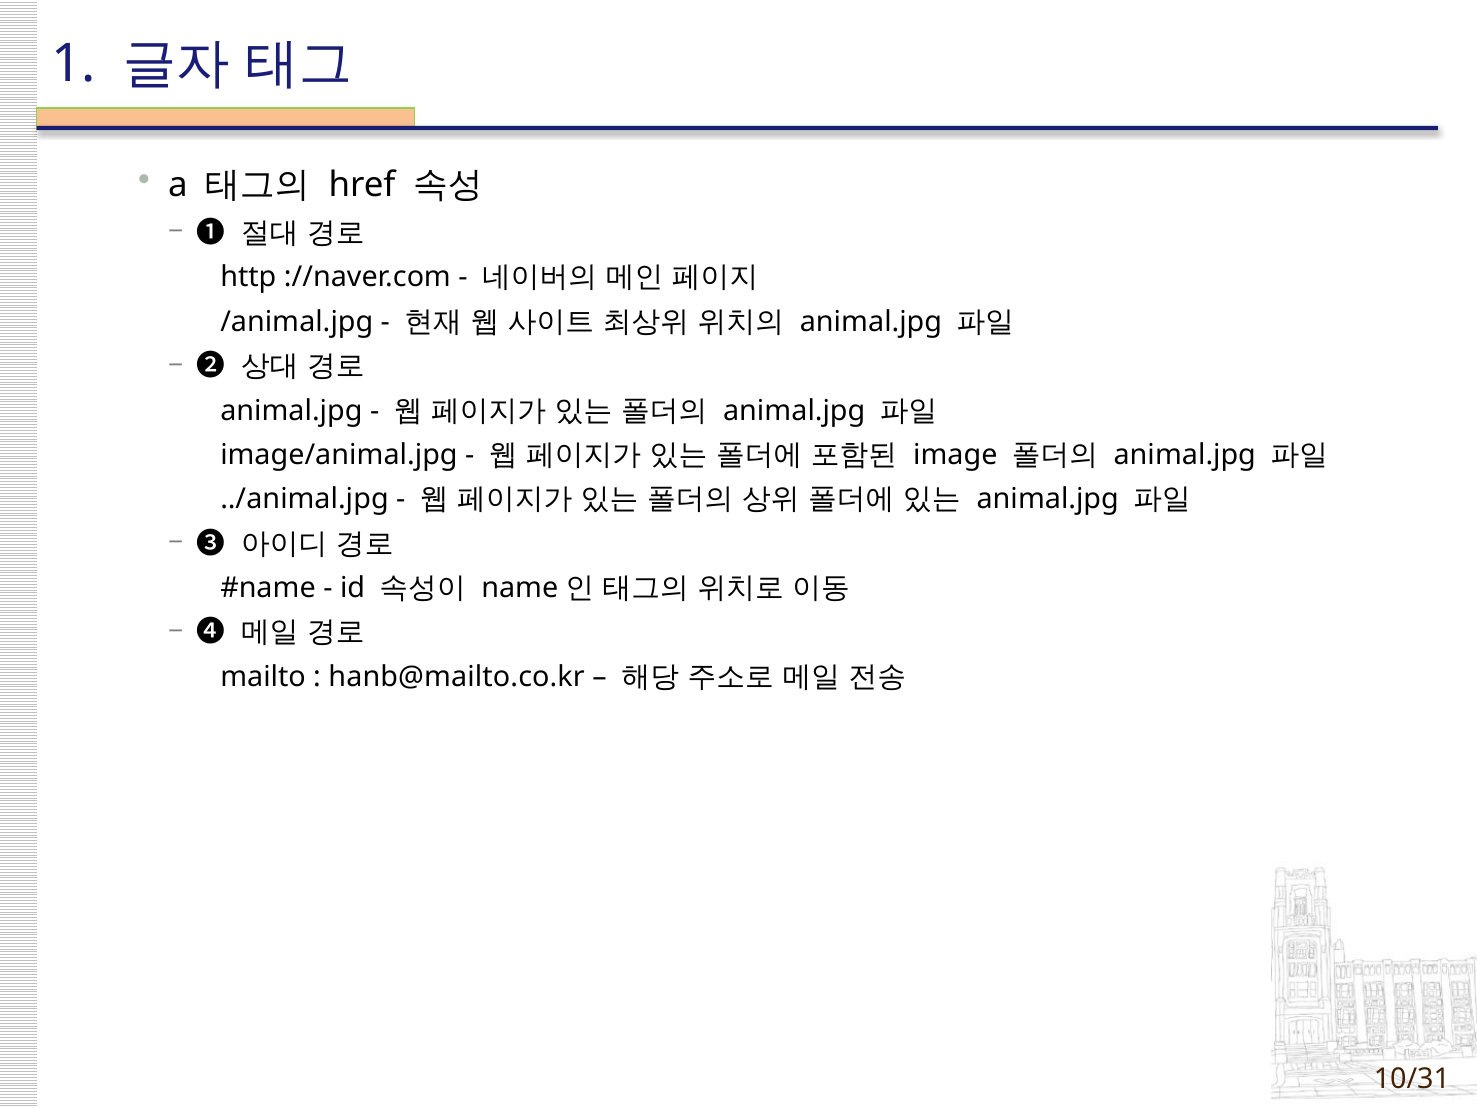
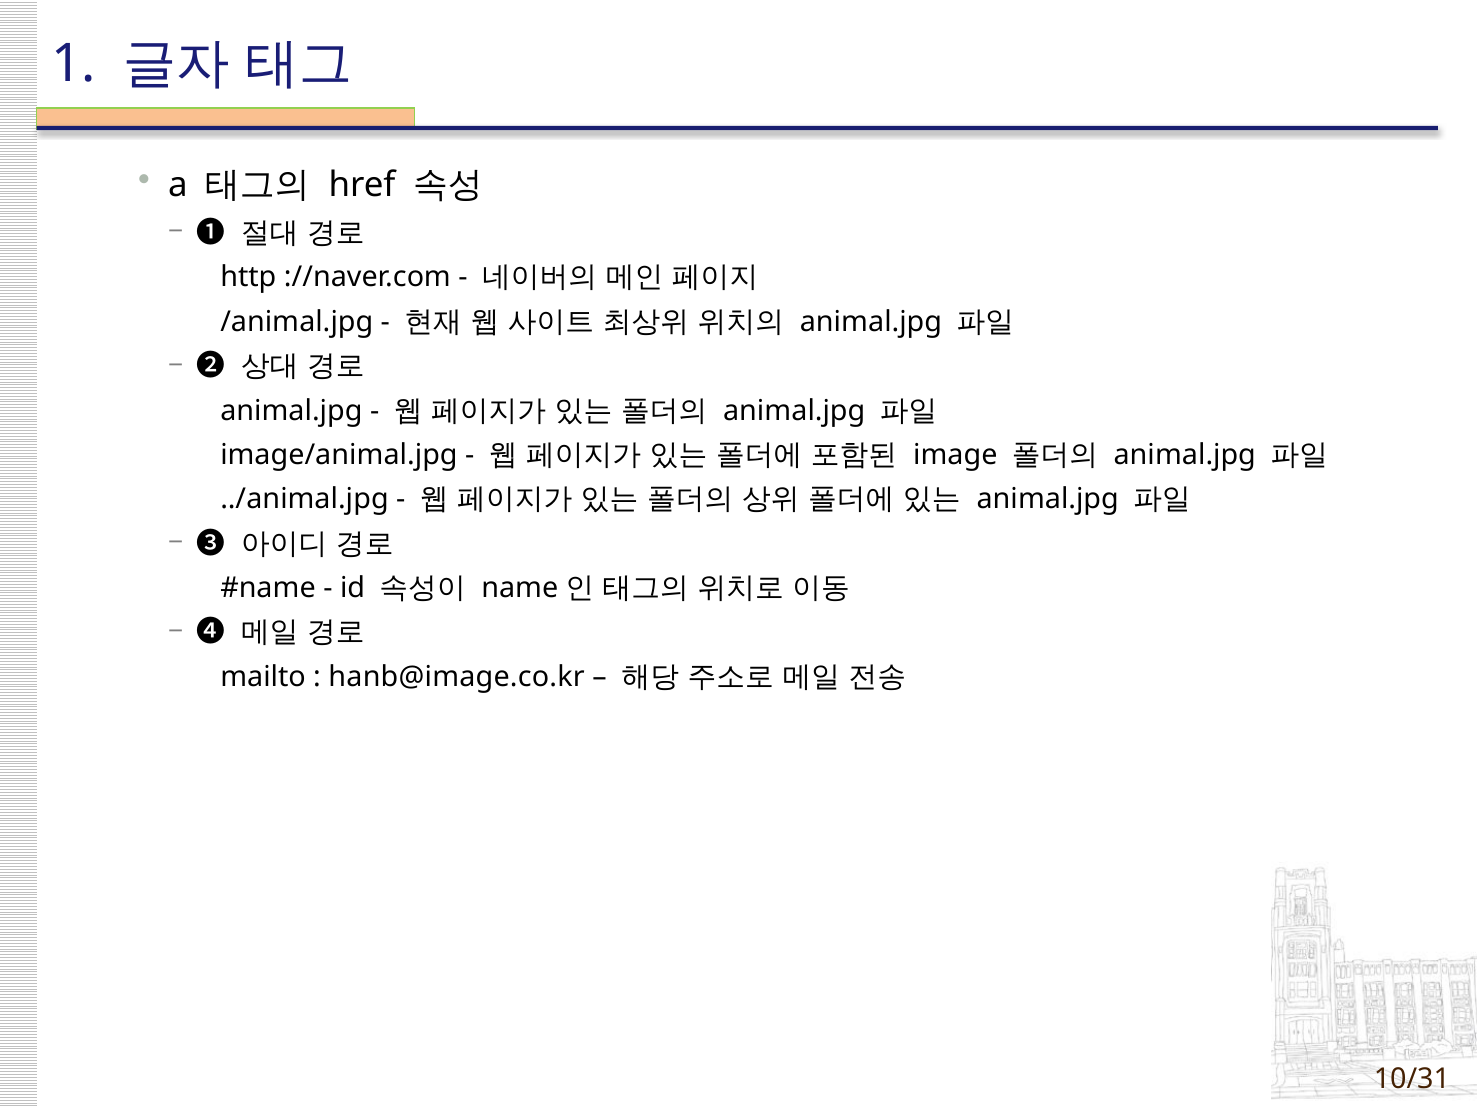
hanb@mailto.co.kr: hanb@mailto.co.kr -> hanb@image.co.kr
